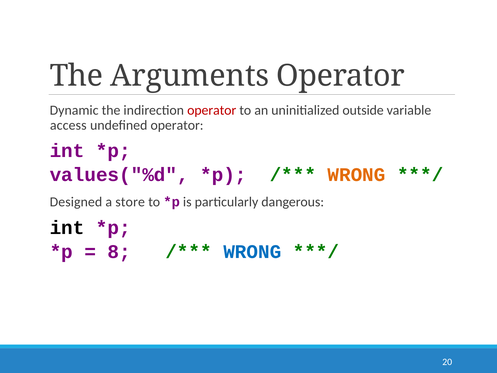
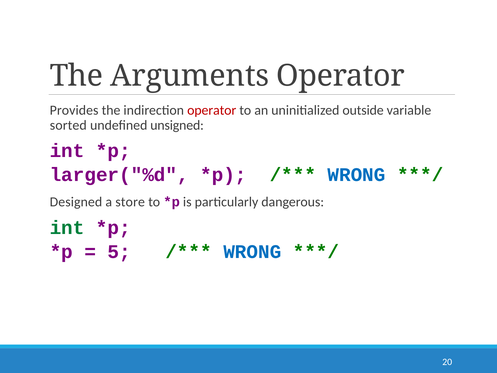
Dynamic: Dynamic -> Provides
access: access -> sorted
undefined operator: operator -> unsigned
values("%d: values("%d -> larger("%d
WRONG at (357, 175) colour: orange -> blue
int at (67, 228) colour: black -> green
8: 8 -> 5
